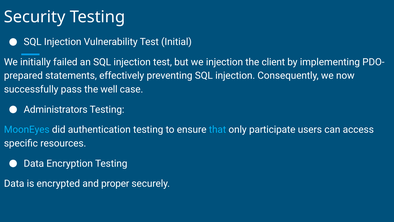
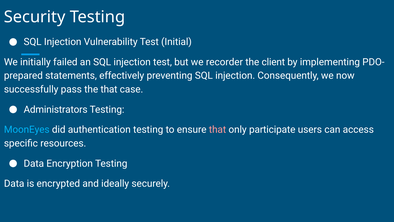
we injection: injection -> recorder
the well: well -> that
that at (218, 129) colour: light blue -> pink
proper: proper -> ideally
